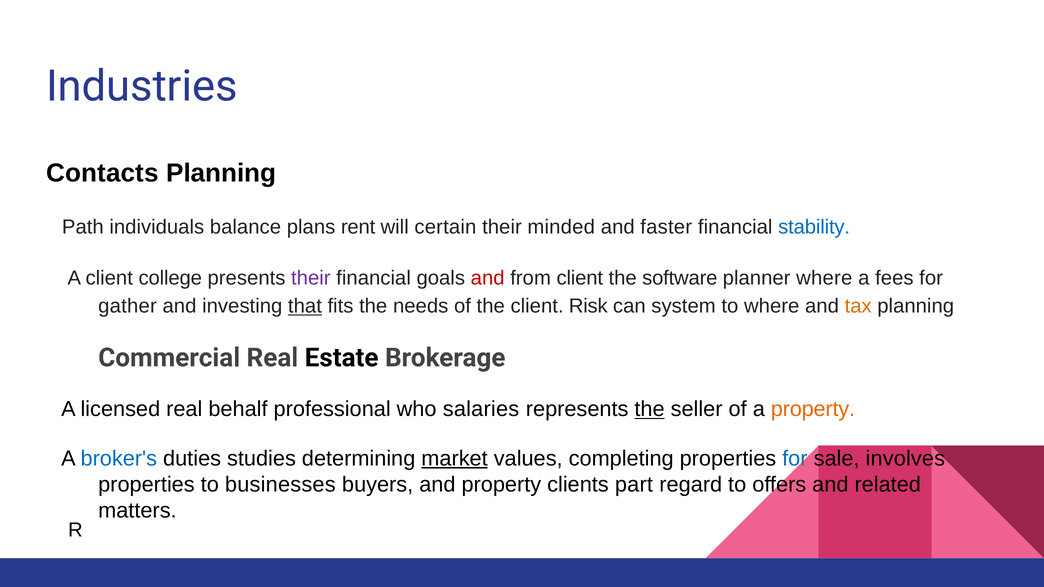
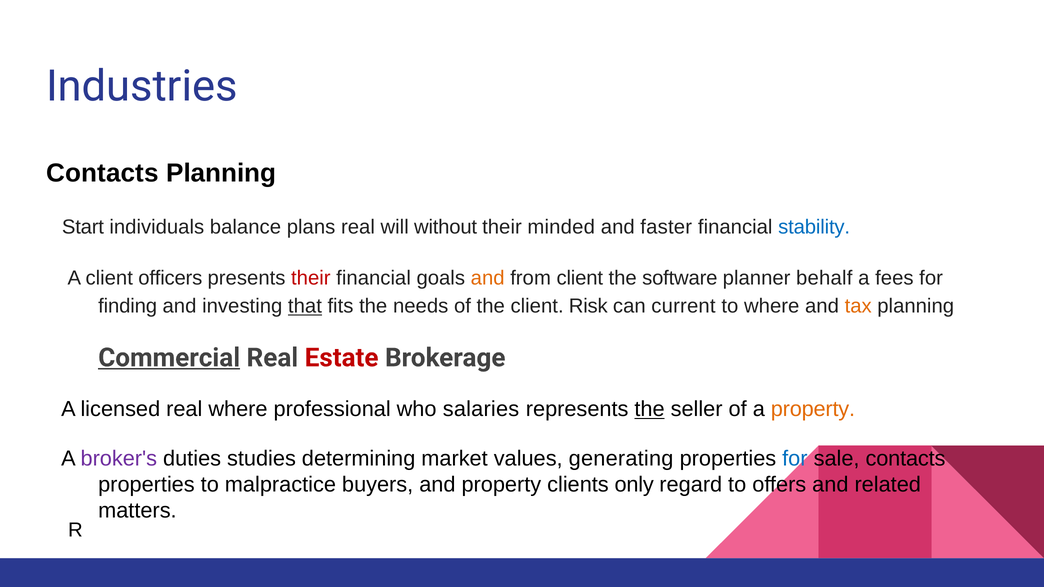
Path: Path -> Start
plans rent: rent -> real
certain: certain -> without
college: college -> officers
their at (311, 278) colour: purple -> red
and at (488, 278) colour: red -> orange
planner where: where -> behalf
gather: gather -> finding
system: system -> current
Commercial underline: none -> present
Estate colour: black -> red
real behalf: behalf -> where
broker's colour: blue -> purple
market underline: present -> none
completing: completing -> generating
sale involves: involves -> contacts
businesses: businesses -> malpractice
part: part -> only
